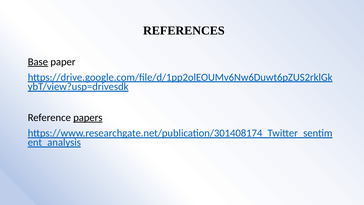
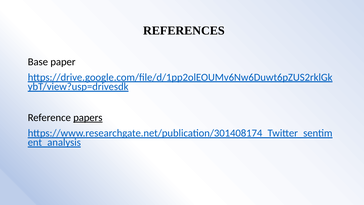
Base underline: present -> none
